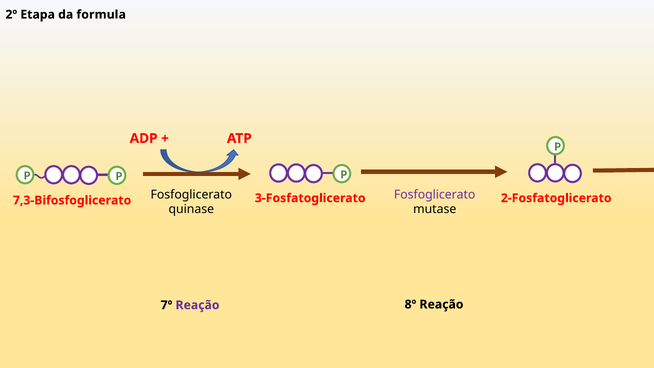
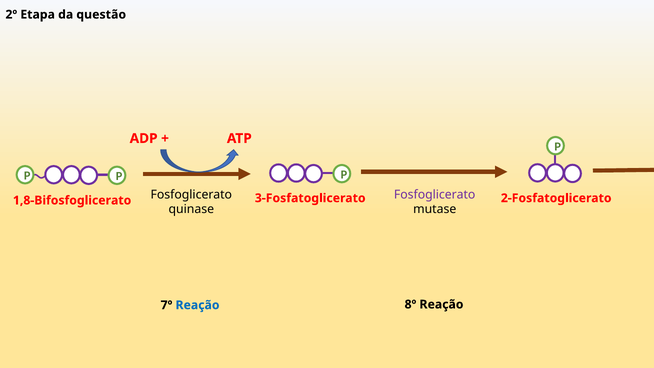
formula: formula -> questão
7,3-Bifosfoglicerato: 7,3-Bifosfoglicerato -> 1,8-Bifosfoglicerato
Reação at (198, 305) colour: purple -> blue
